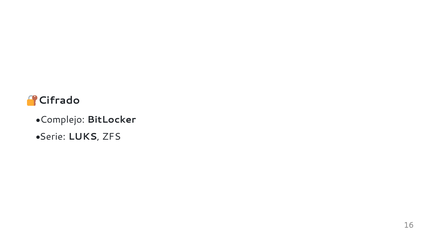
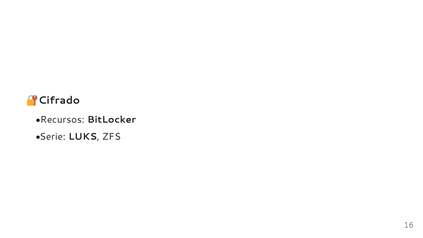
Complejo: Complejo -> Recursos
